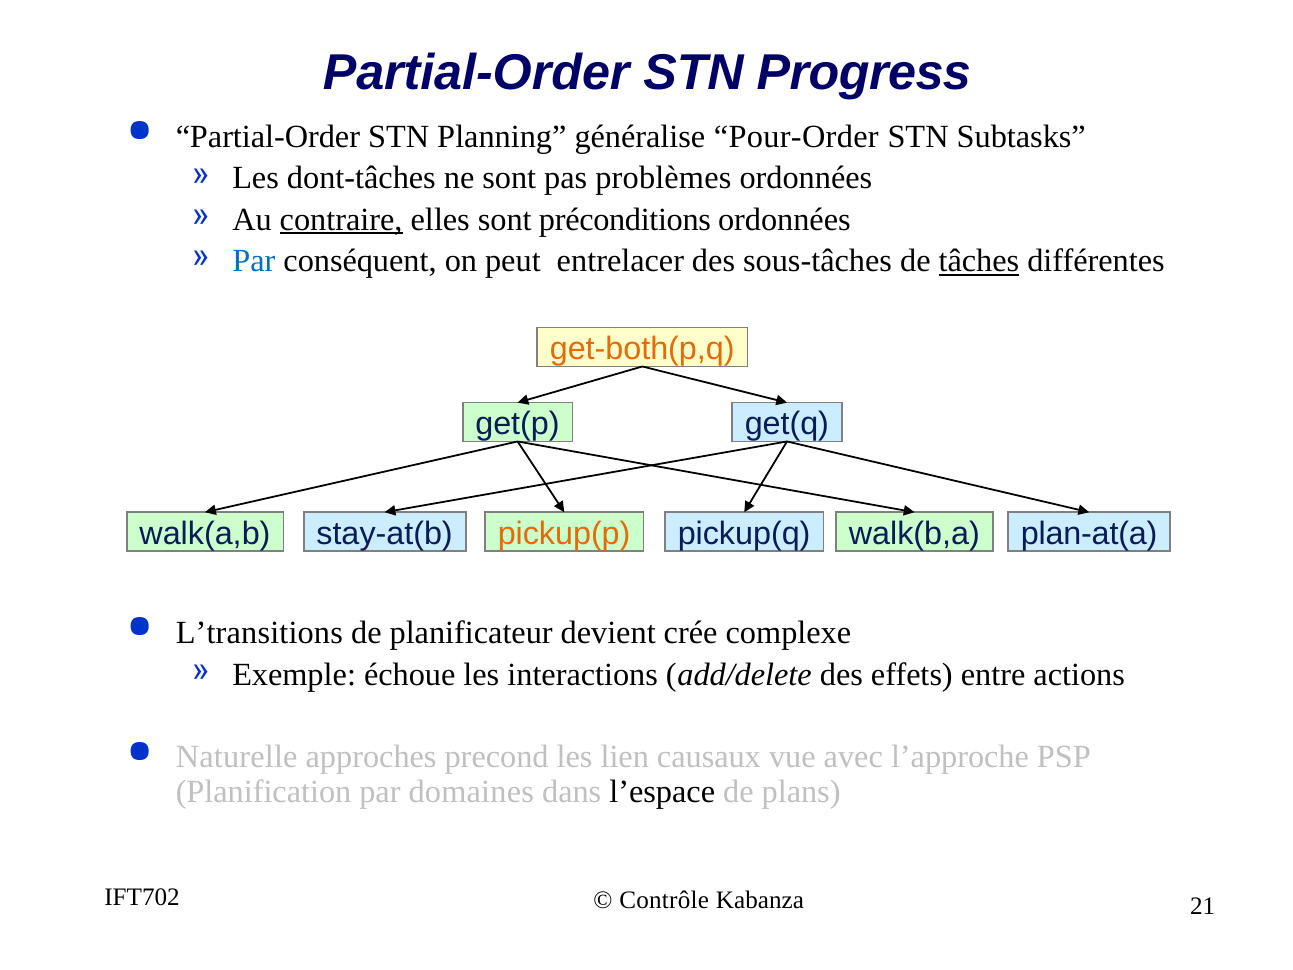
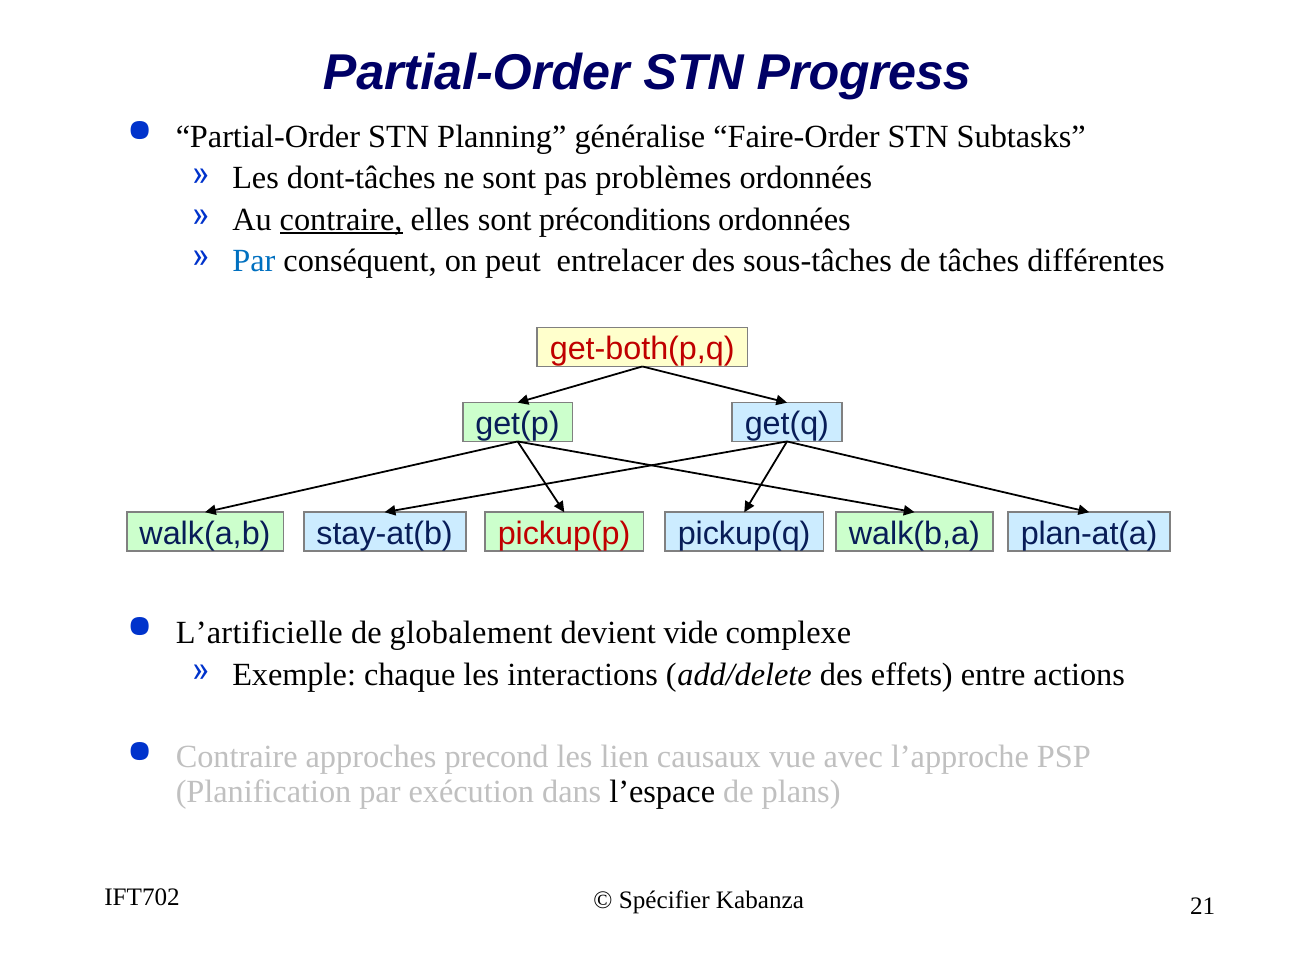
Pour-Order: Pour-Order -> Faire-Order
tâches underline: present -> none
get-both(p,q colour: orange -> red
pickup(p colour: orange -> red
L’transitions: L’transitions -> L’artificielle
planificateur: planificateur -> globalement
crée: crée -> vide
échoue: échoue -> chaque
Naturelle at (237, 757): Naturelle -> Contraire
domaines: domaines -> exécution
Contrôle: Contrôle -> Spécifier
